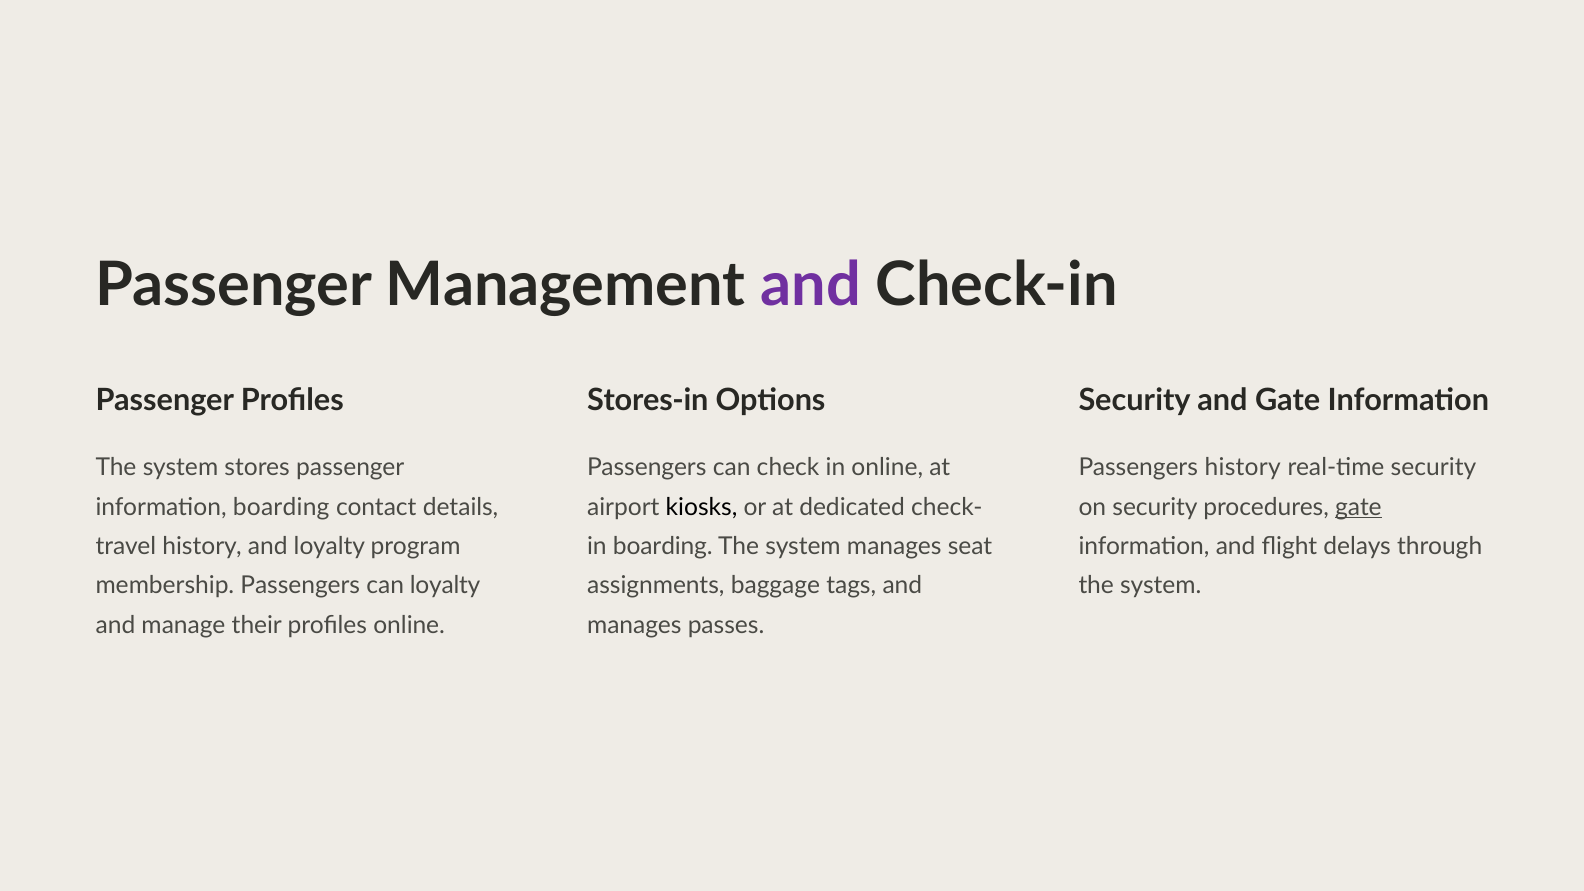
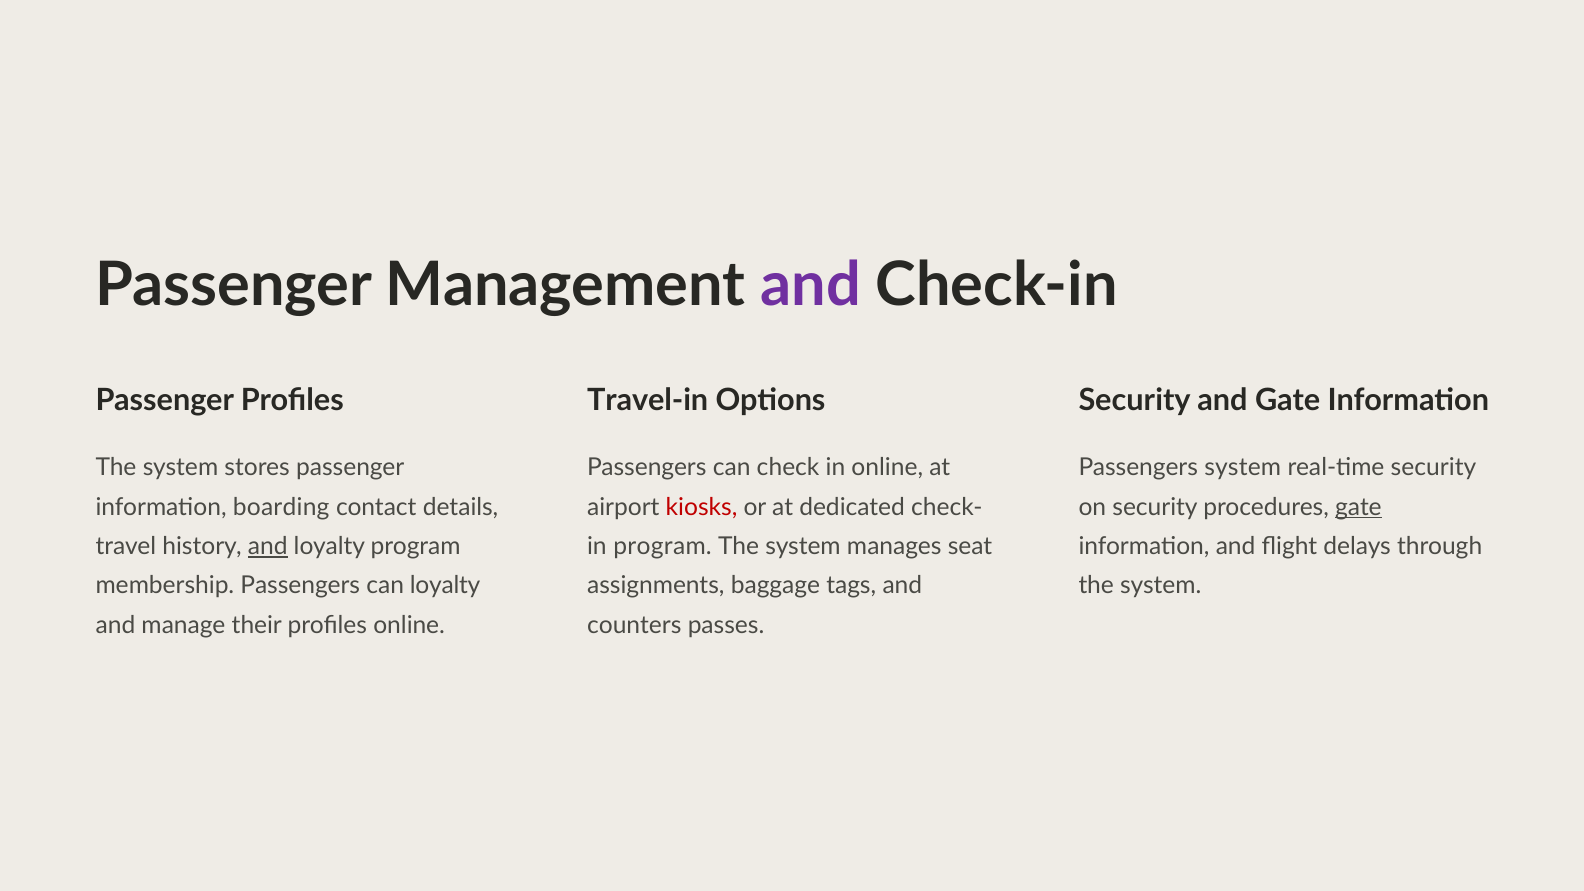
Stores-in: Stores-in -> Travel-in
Passengers history: history -> system
kiosks colour: black -> red
and at (268, 546) underline: none -> present
in boarding: boarding -> program
manages at (634, 625): manages -> counters
